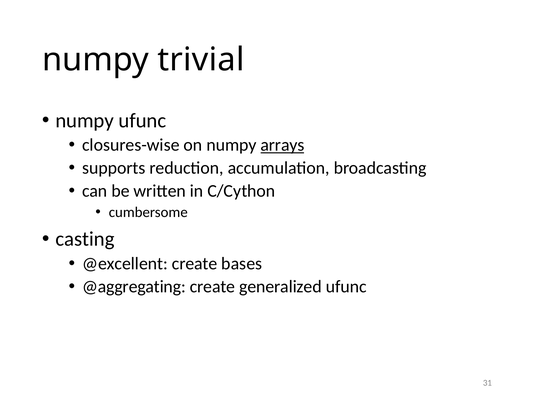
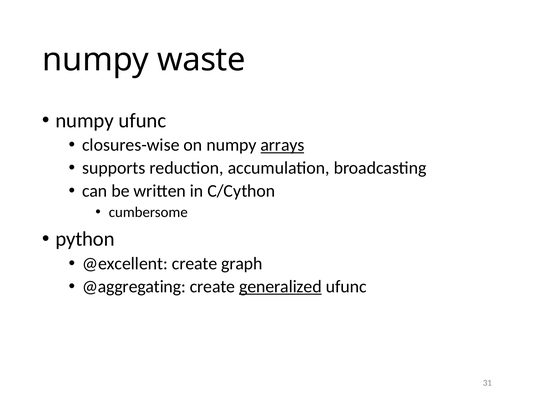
trivial: trivial -> waste
casting: casting -> python
bases: bases -> graph
generalized underline: none -> present
